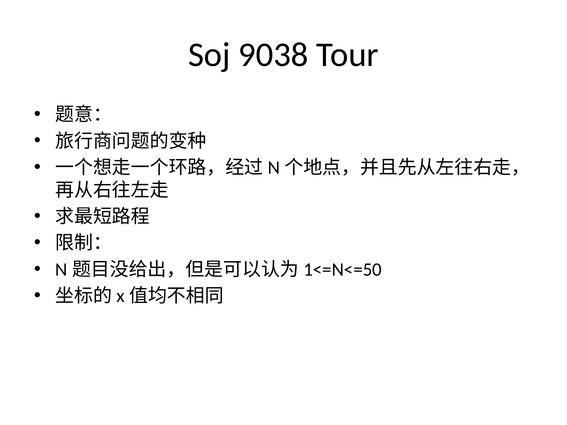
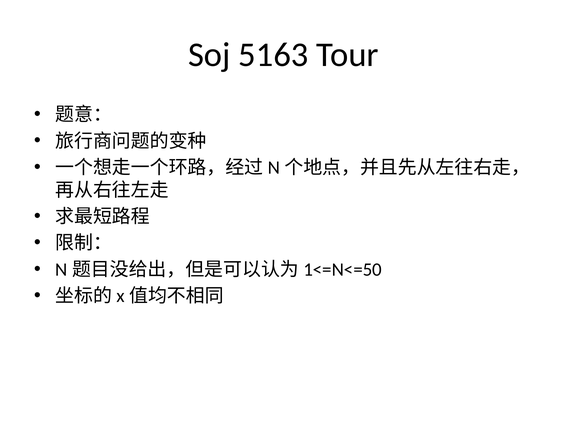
9038: 9038 -> 5163
